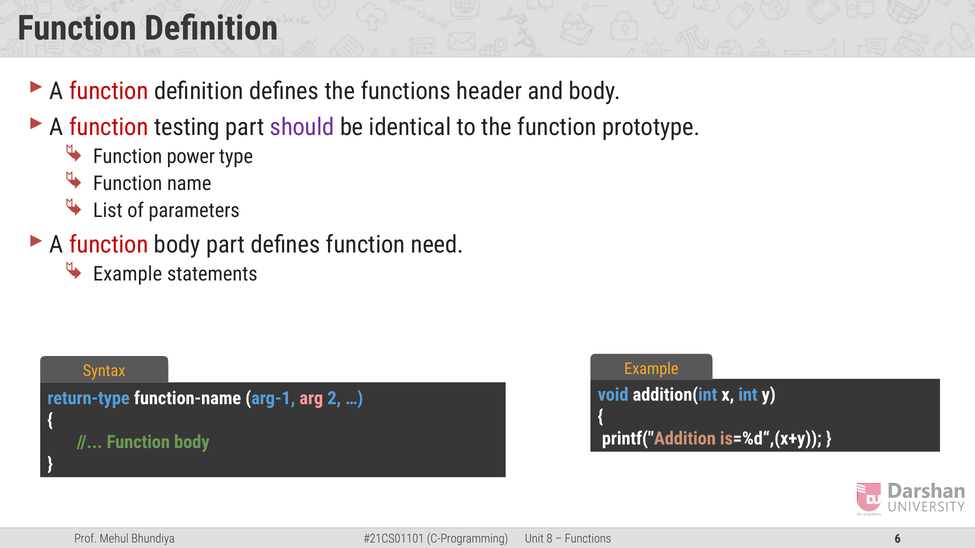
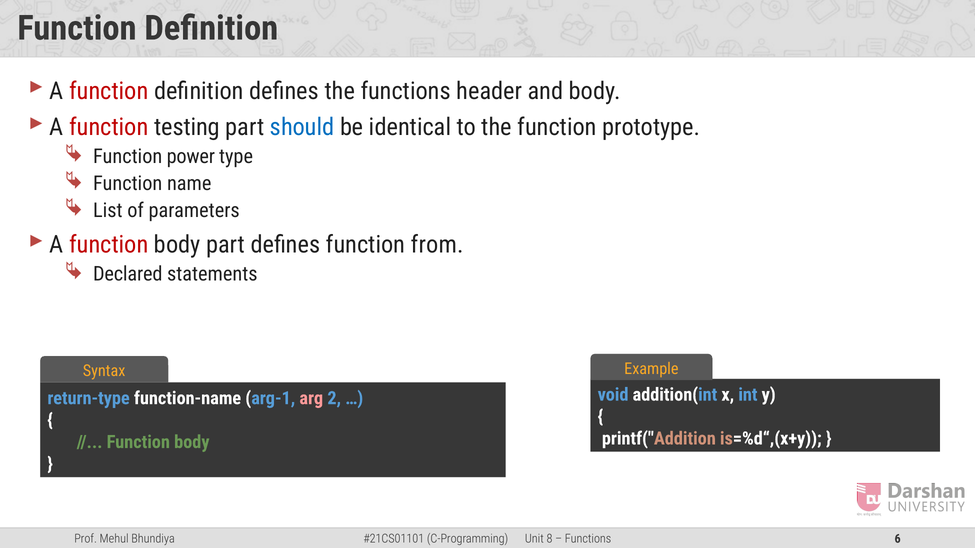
should colour: purple -> blue
need: need -> from
Example at (128, 274): Example -> Declared
